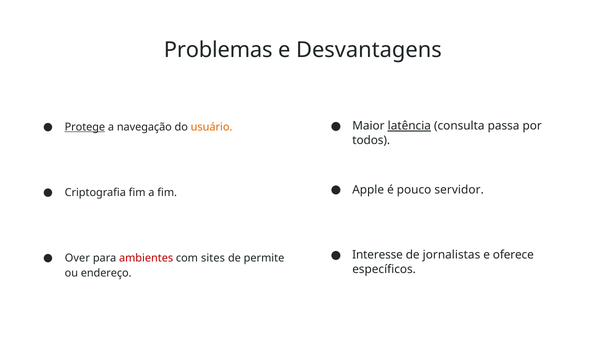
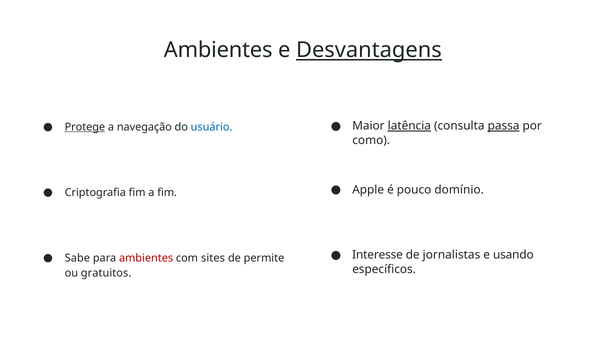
Problemas at (218, 50): Problemas -> Ambientes
Desvantagens underline: none -> present
passa underline: none -> present
usuário colour: orange -> blue
todos: todos -> como
servidor: servidor -> domínio
oferece: oferece -> usando
Over: Over -> Sabe
endereço: endereço -> gratuitos
